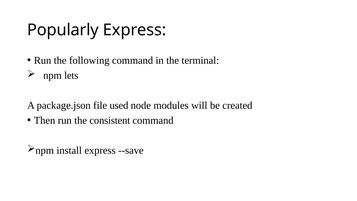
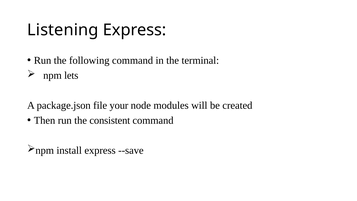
Popularly: Popularly -> Listening
used: used -> your
